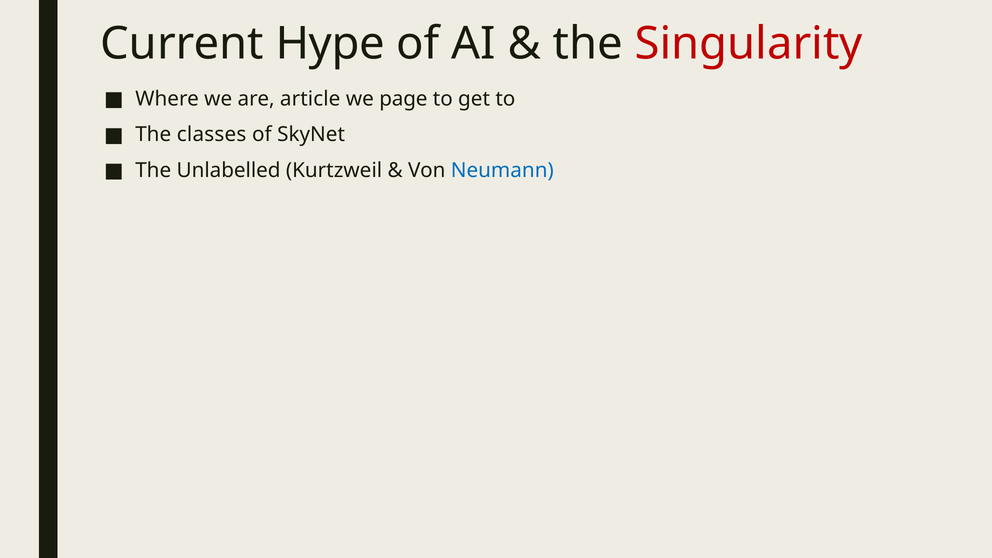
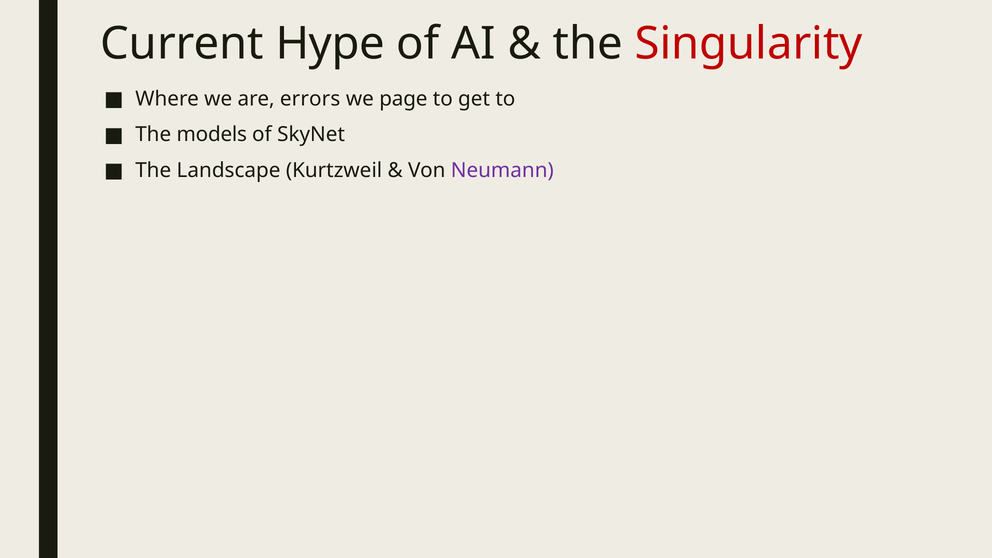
article: article -> errors
classes: classes -> models
Unlabelled: Unlabelled -> Landscape
Neumann colour: blue -> purple
